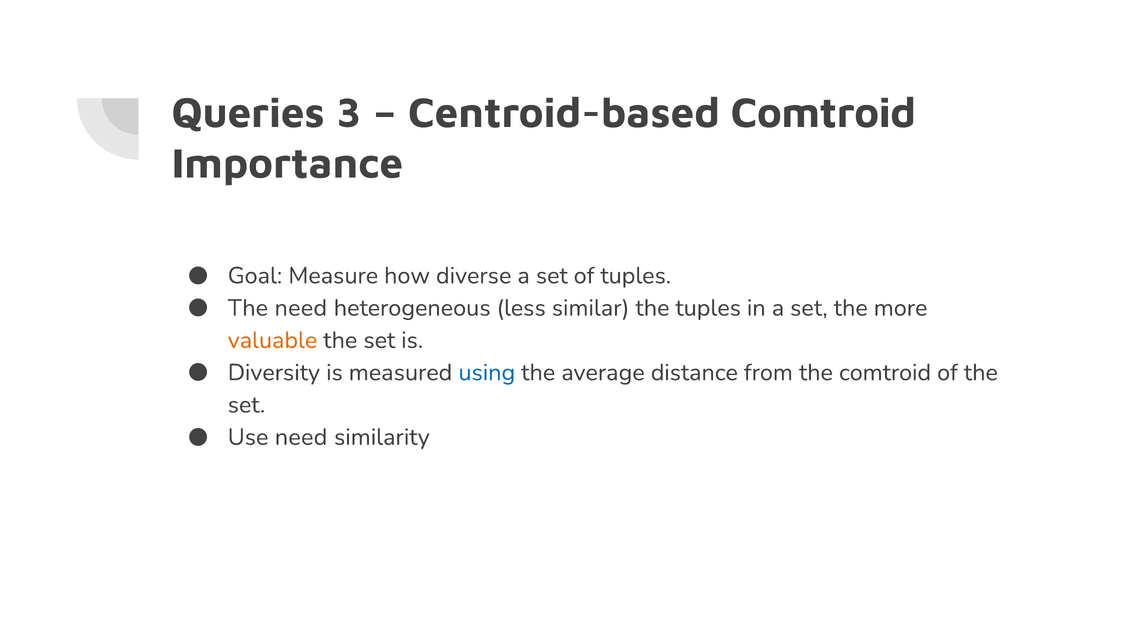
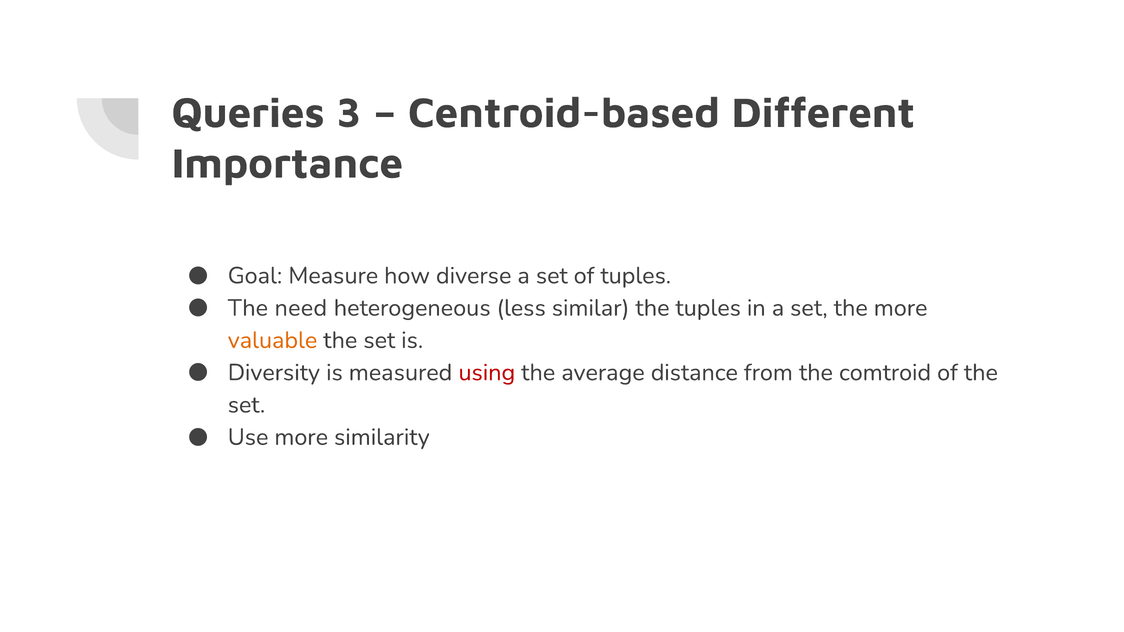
Centroid-based Comtroid: Comtroid -> Different
using colour: blue -> red
Use need: need -> more
